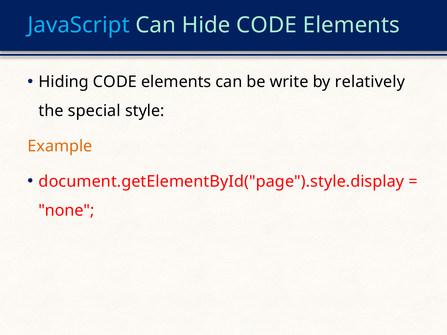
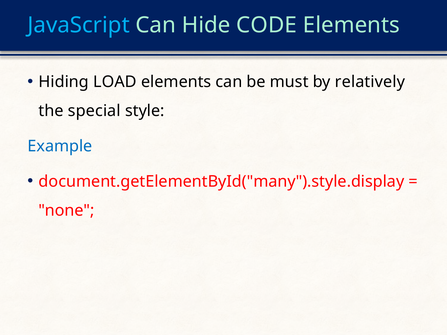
Hiding CODE: CODE -> LOAD
write: write -> must
Example colour: orange -> blue
document.getElementById("page").style.display: document.getElementById("page").style.display -> document.getElementById("many").style.display
